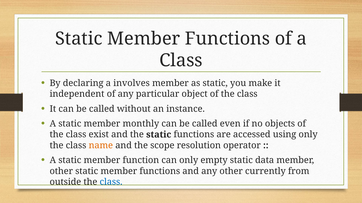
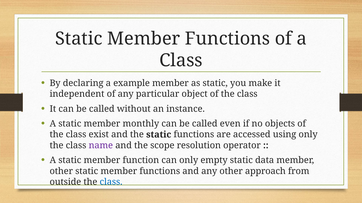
involves: involves -> example
name colour: orange -> purple
currently: currently -> approach
